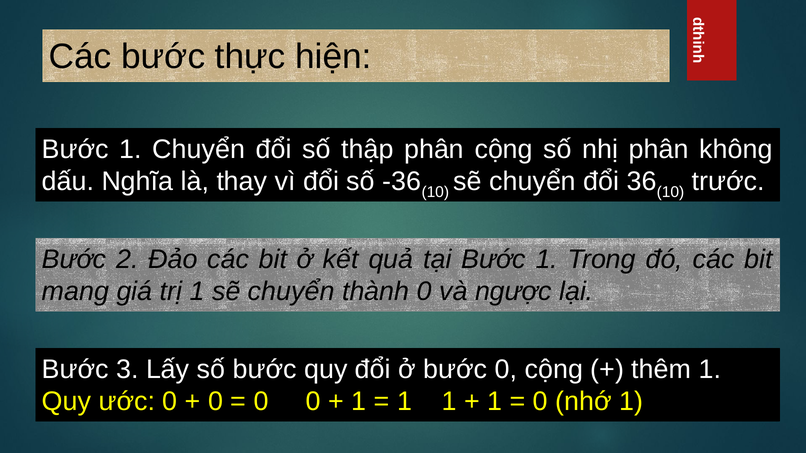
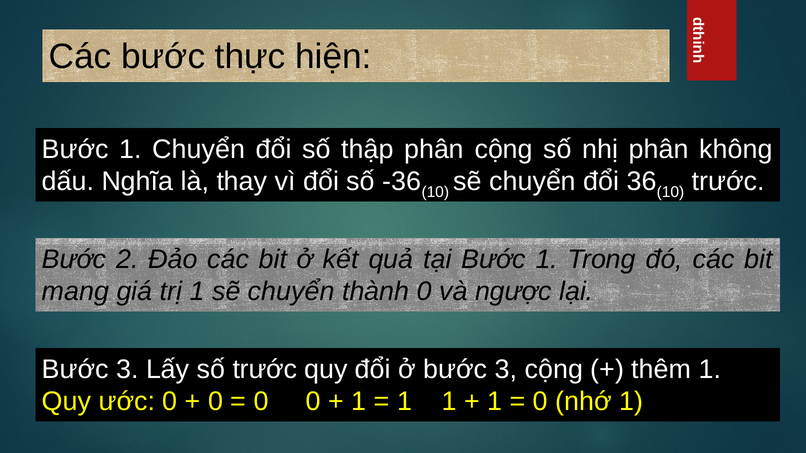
số bước: bước -> trước
ở bước 0: 0 -> 3
